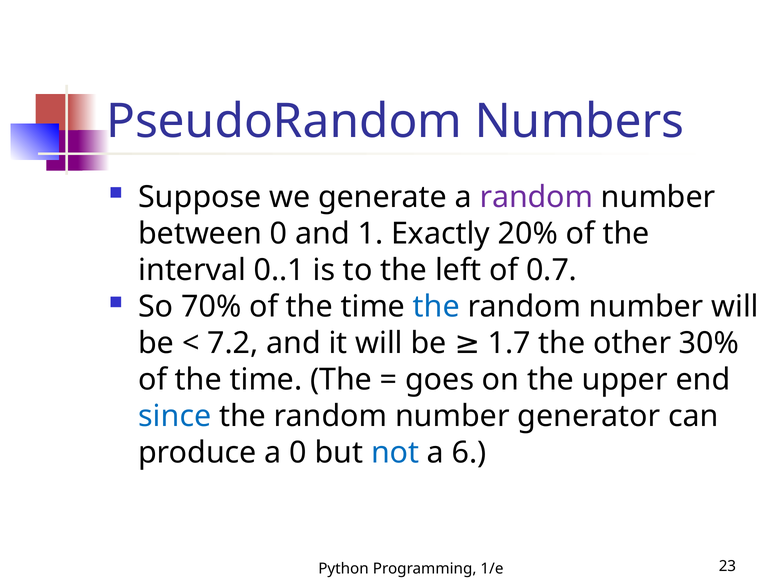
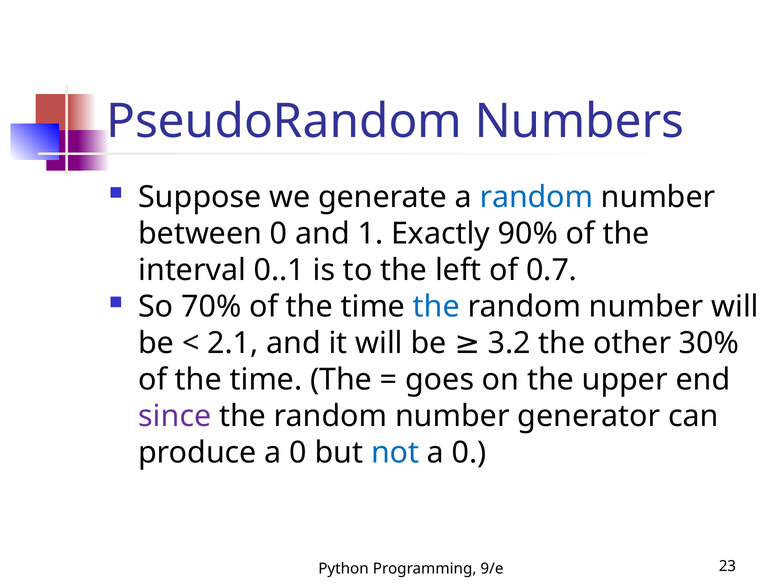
random at (537, 197) colour: purple -> blue
20%: 20% -> 90%
7.2: 7.2 -> 2.1
1.7: 1.7 -> 3.2
since colour: blue -> purple
6 at (469, 453): 6 -> 0
1/e: 1/e -> 9/e
